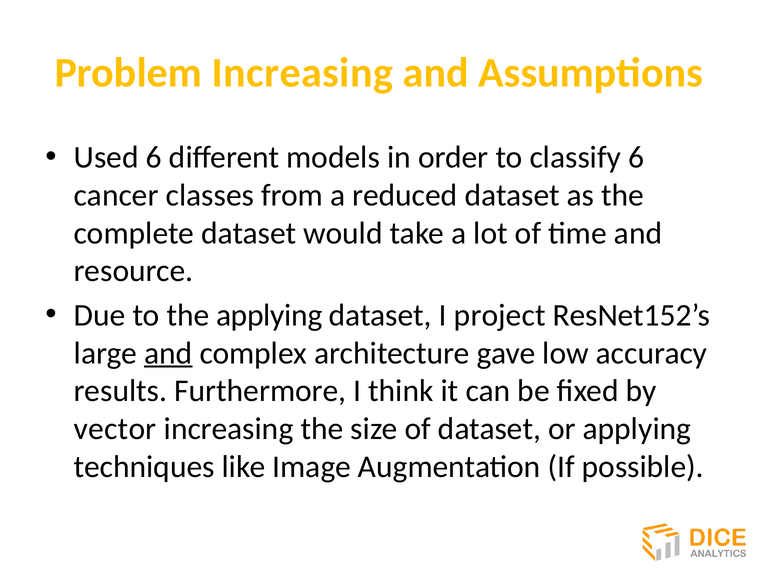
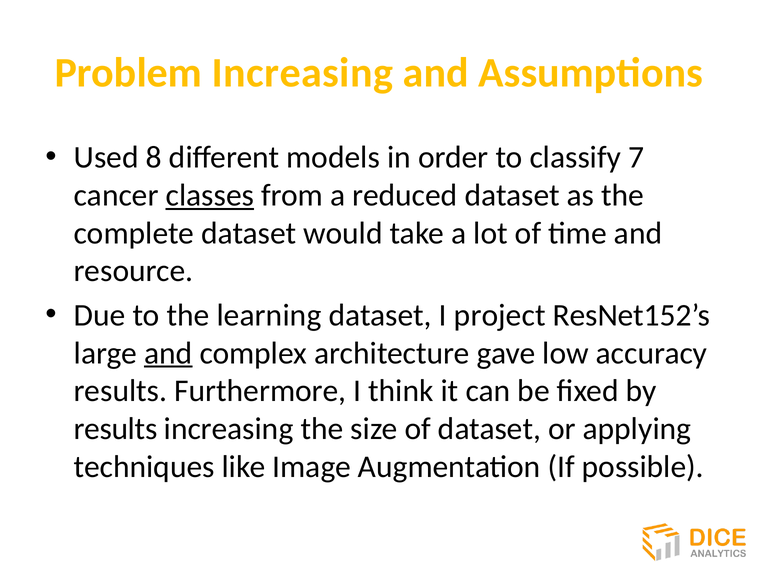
Used 6: 6 -> 8
classify 6: 6 -> 7
classes underline: none -> present
the applying: applying -> learning
vector at (115, 429): vector -> results
